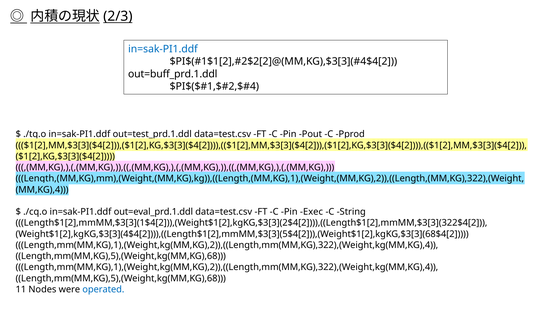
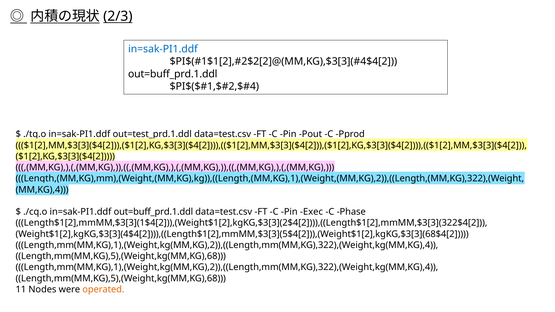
in=sak-PI1.ddf out=eval_prd.1.ddl: out=eval_prd.1.ddl -> out=buff_prd.1.ddl
String: String -> Phase
operated colour: blue -> orange
